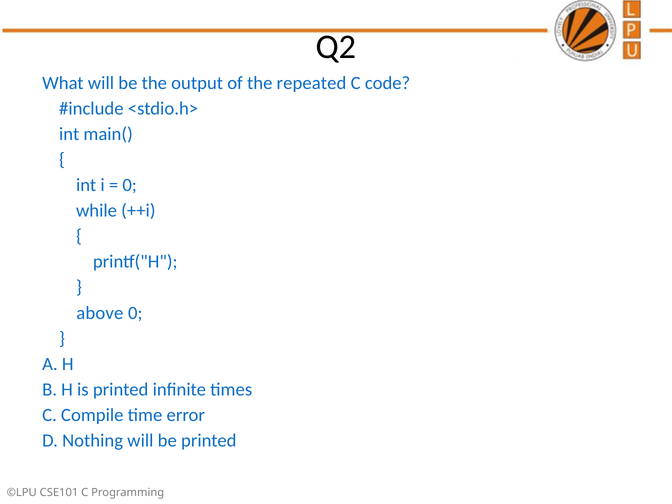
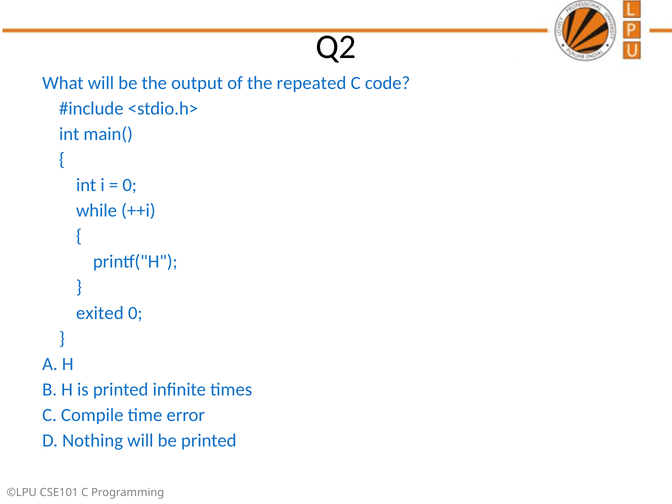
above: above -> exited
